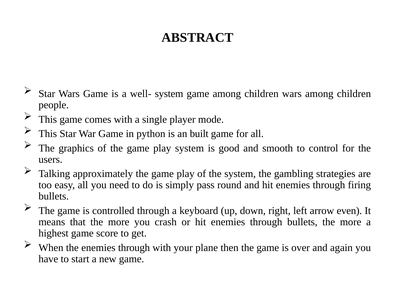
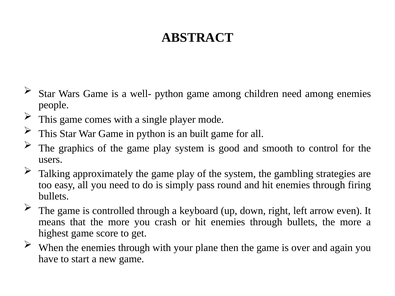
well- system: system -> python
children wars: wars -> need
children at (354, 94): children -> enemies
